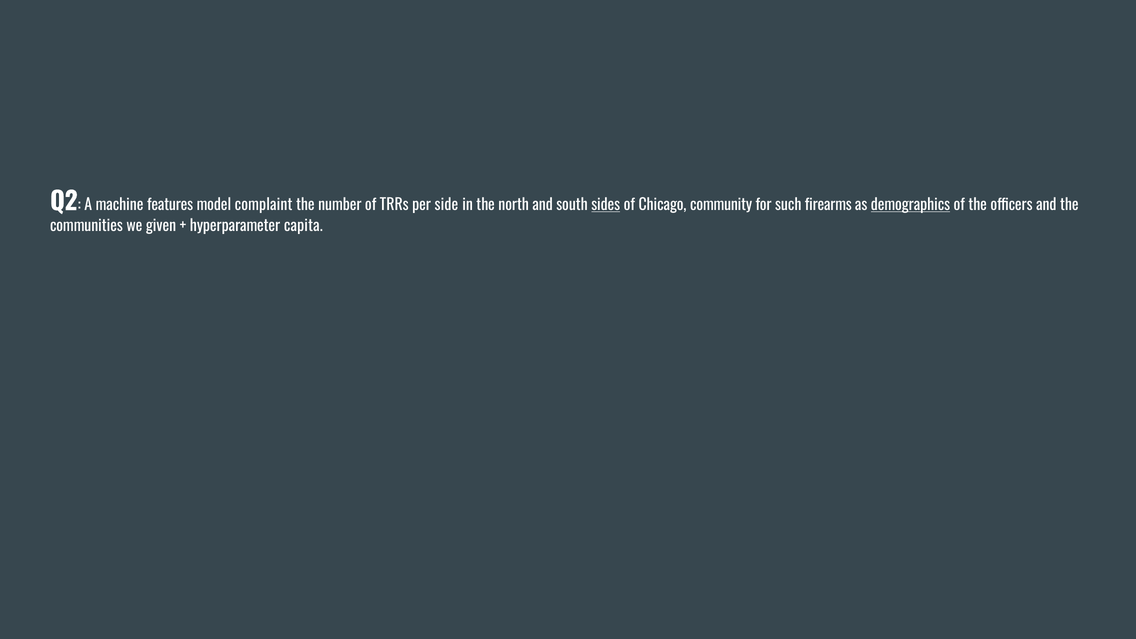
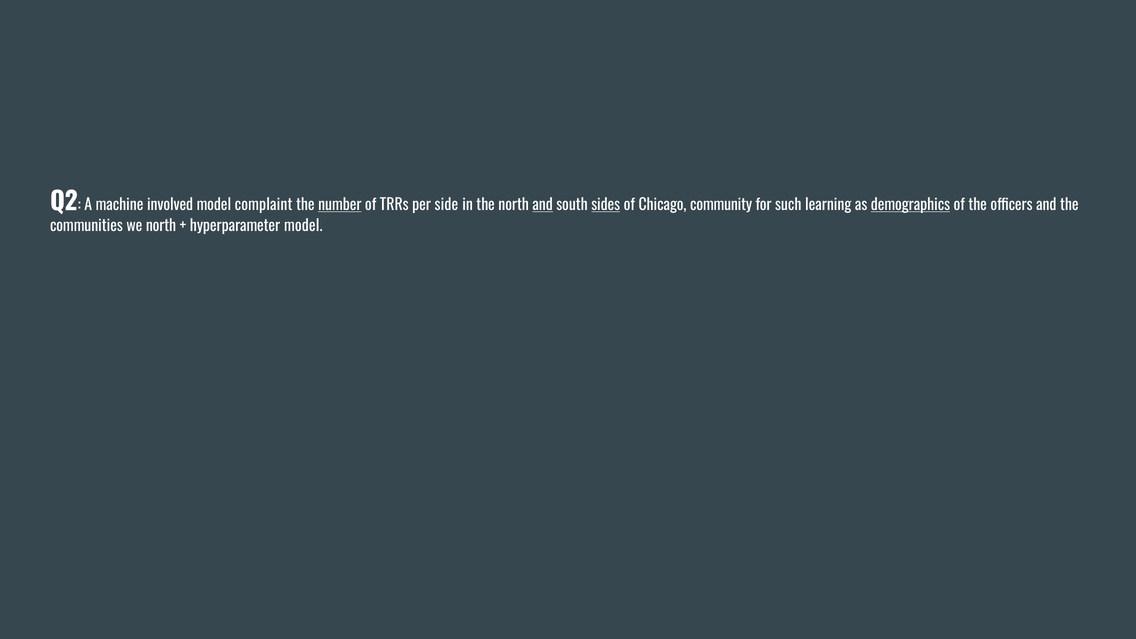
features: features -> involved
number underline: none -> present
and at (543, 205) underline: none -> present
firearms: firearms -> learning
we given: given -> north
hyperparameter capita: capita -> model
